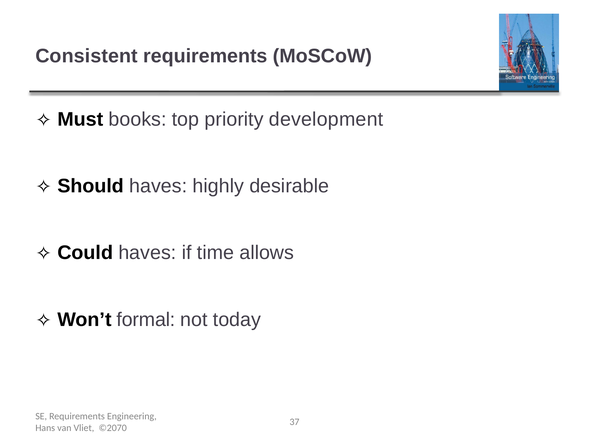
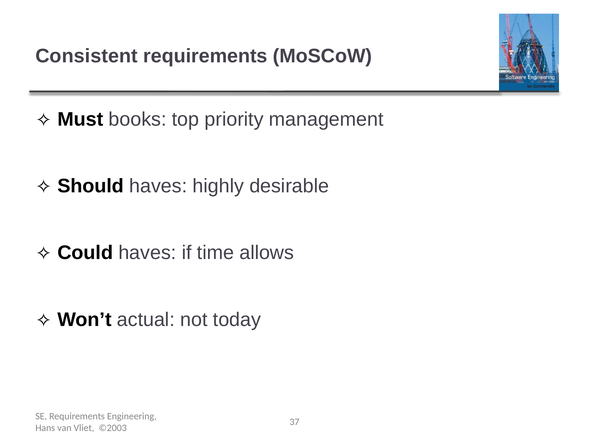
development: development -> management
formal: formal -> actual
©2070: ©2070 -> ©2003
